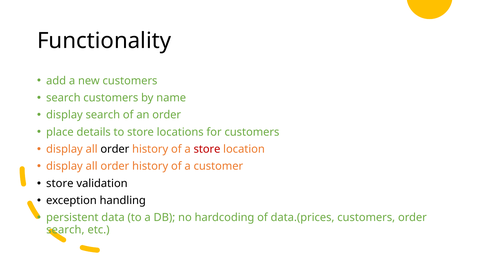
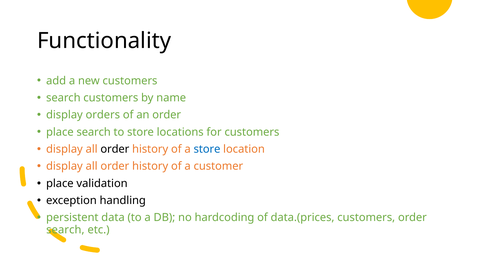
display search: search -> orders
place details: details -> search
store at (207, 149) colour: red -> blue
store at (60, 183): store -> place
